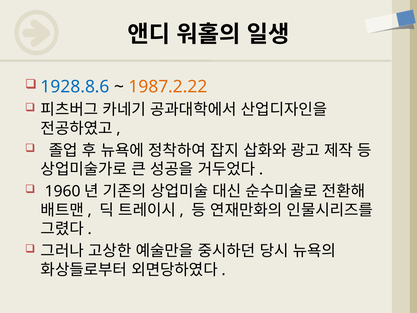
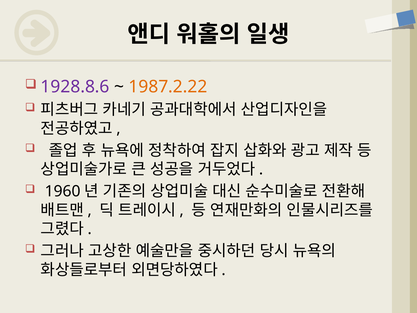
1928.8.6 colour: blue -> purple
